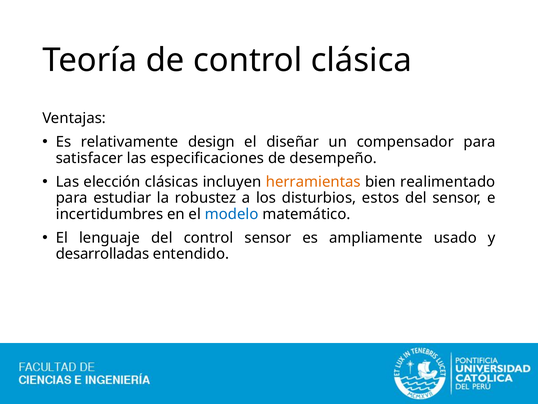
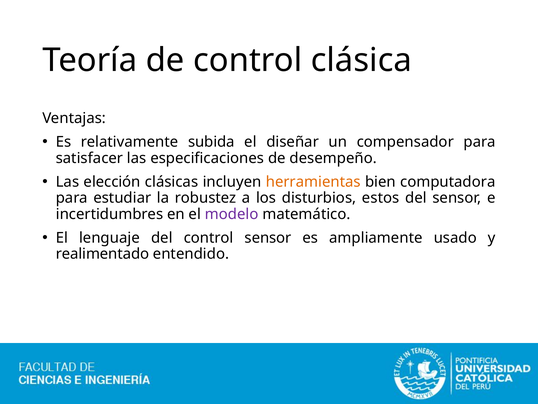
design: design -> subida
realimentado: realimentado -> computadora
modelo colour: blue -> purple
desarrolladas: desarrolladas -> realimentado
